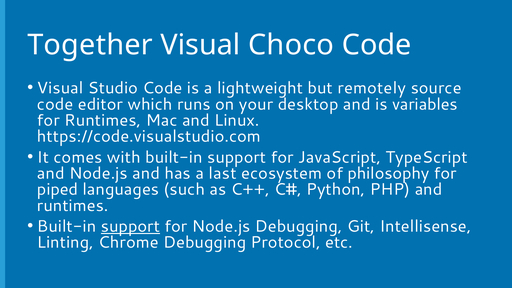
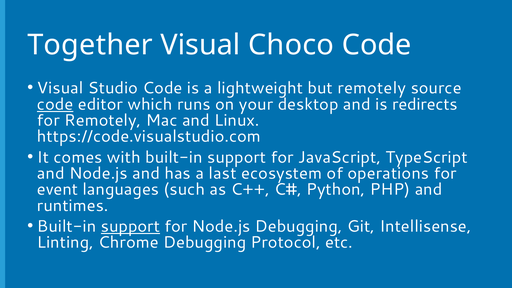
code at (55, 104) underline: none -> present
variables: variables -> redirects
for Runtimes: Runtimes -> Remotely
philosophy: philosophy -> operations
piped: piped -> event
